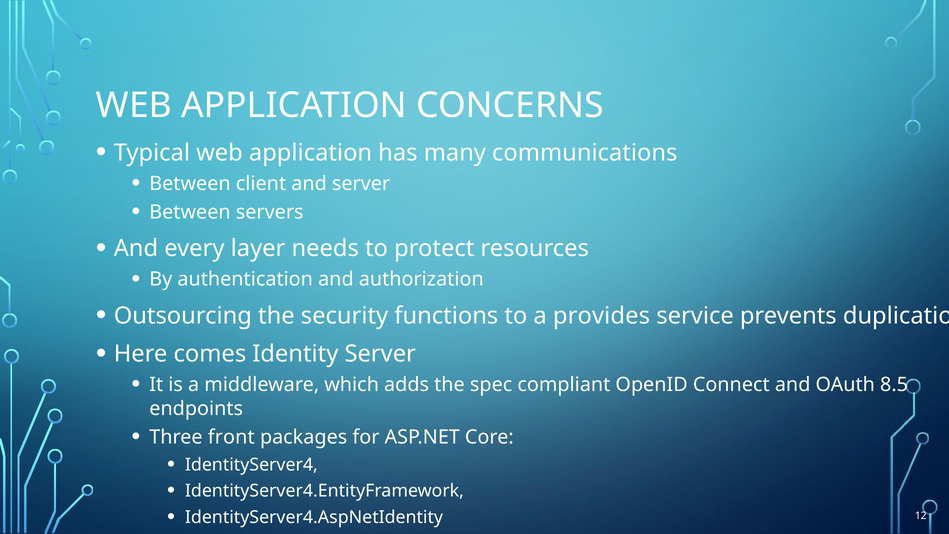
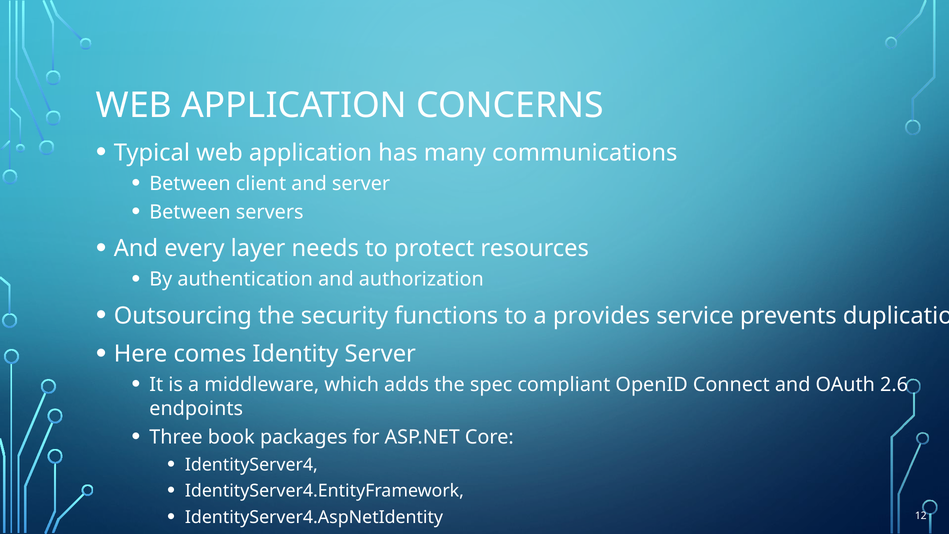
8.5: 8.5 -> 2.6
front: front -> book
